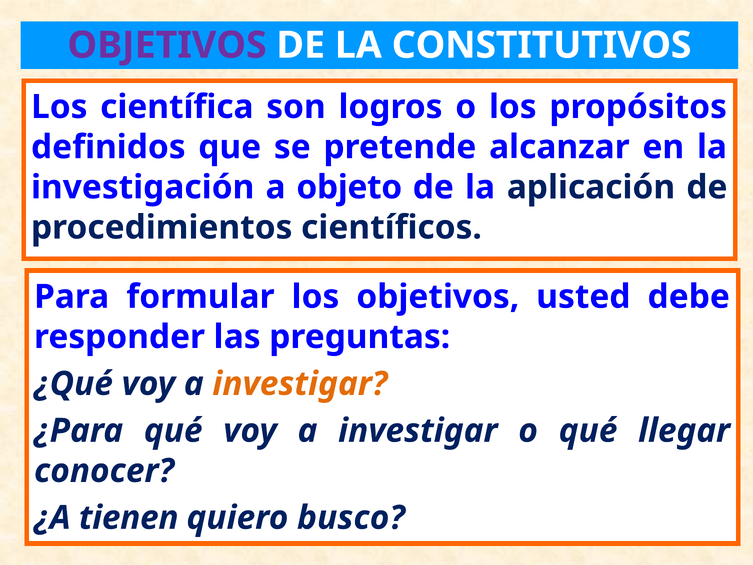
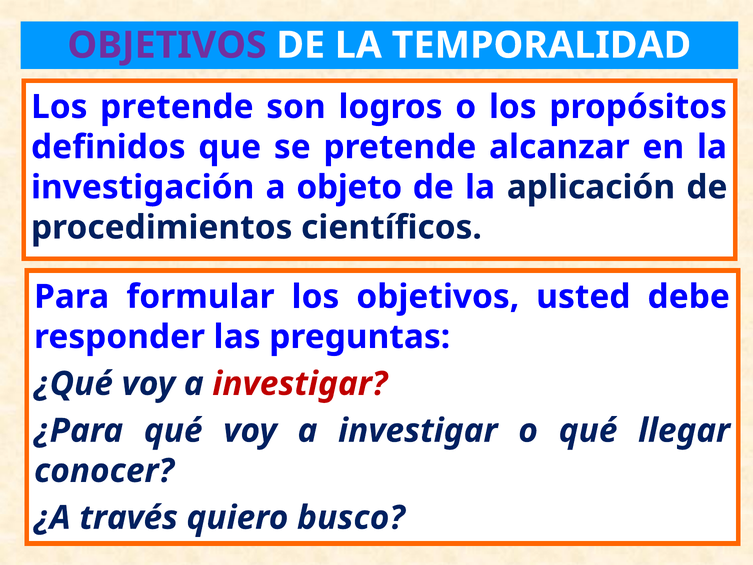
CONSTITUTIVOS: CONSTITUTIVOS -> TEMPORALIDAD
Los científica: científica -> pretende
investigar at (300, 384) colour: orange -> red
tienen: tienen -> través
